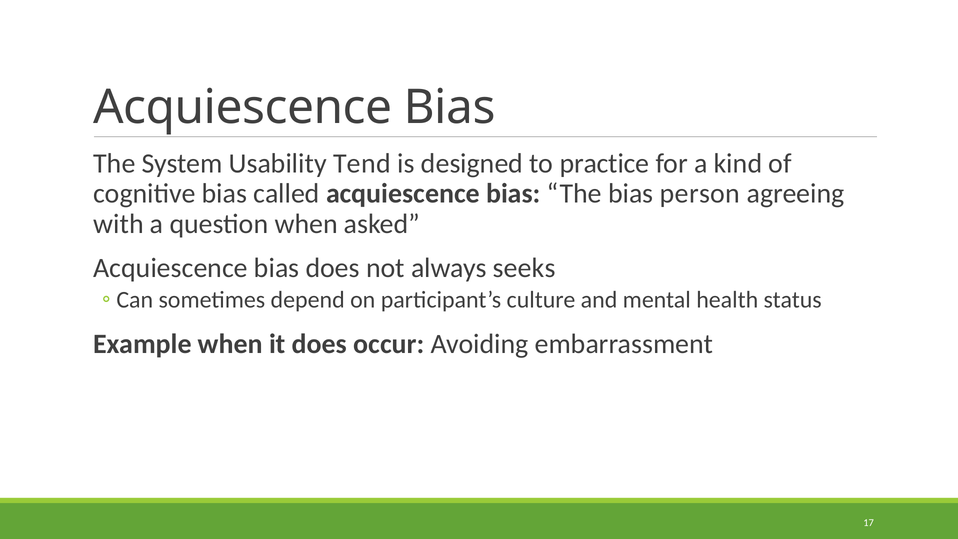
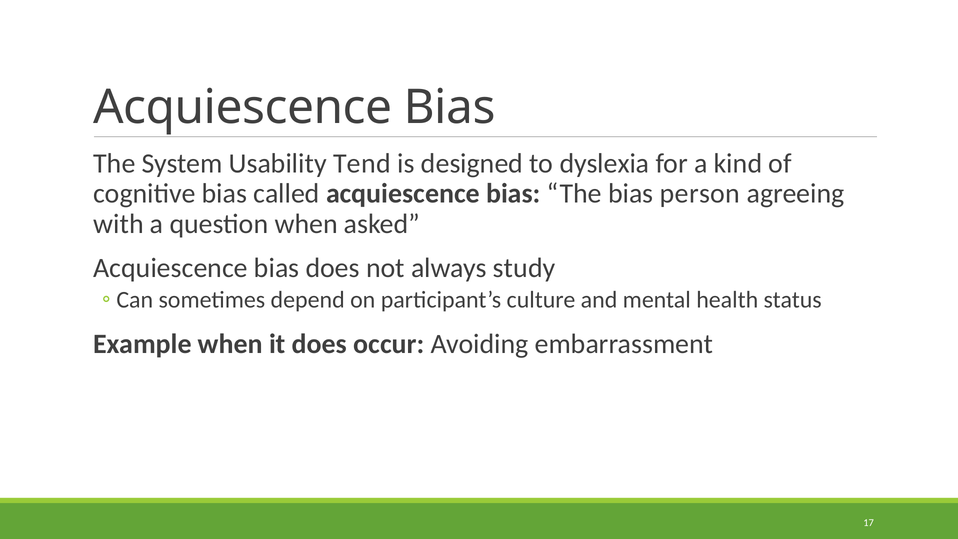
practice: practice -> dyslexia
seeks: seeks -> study
